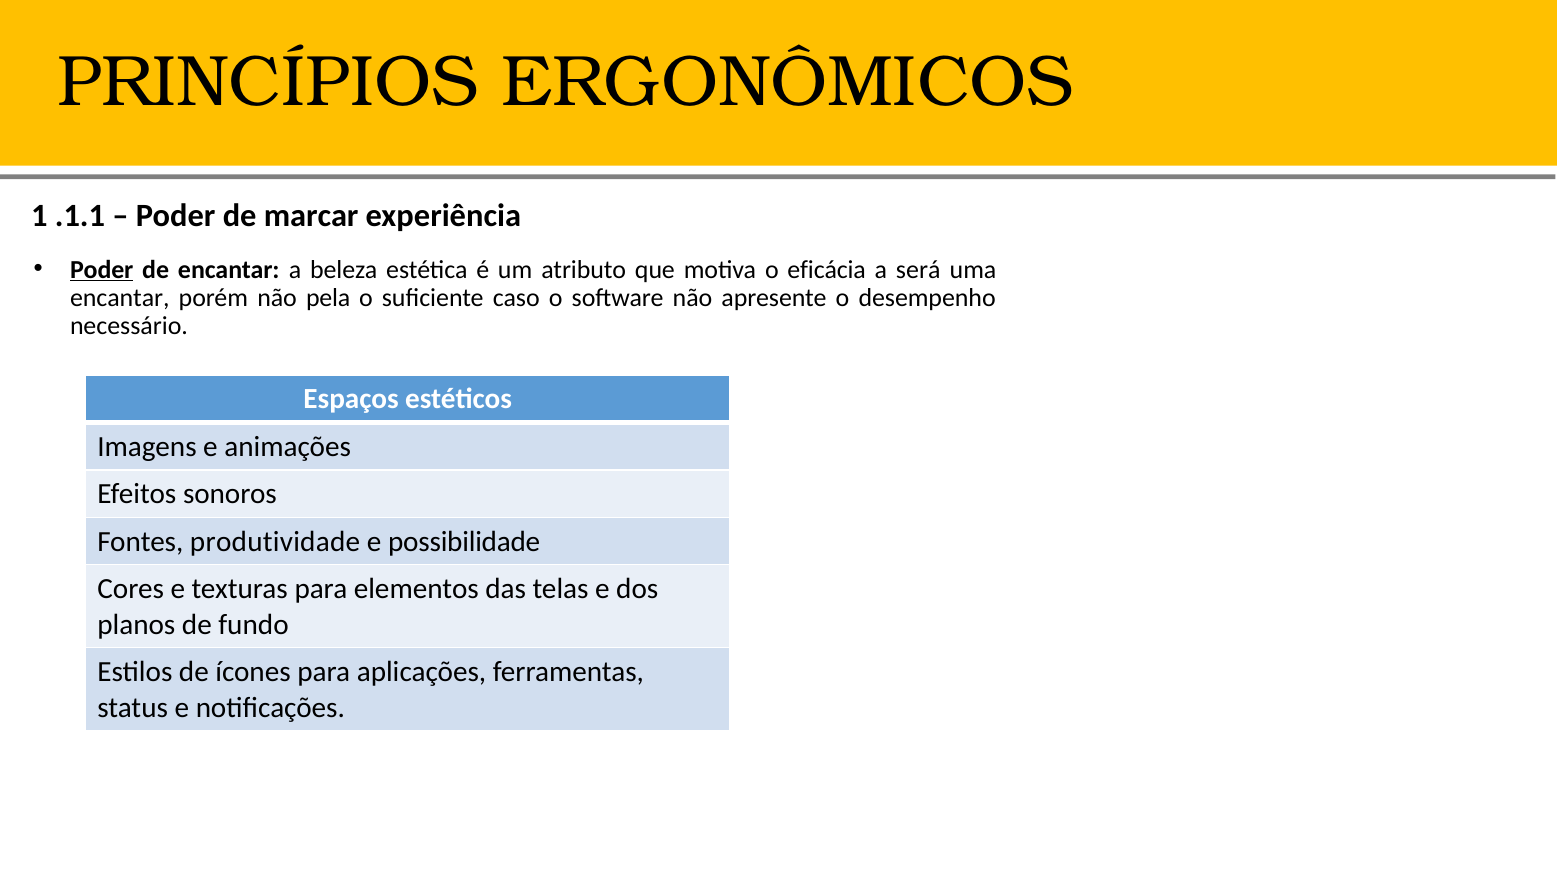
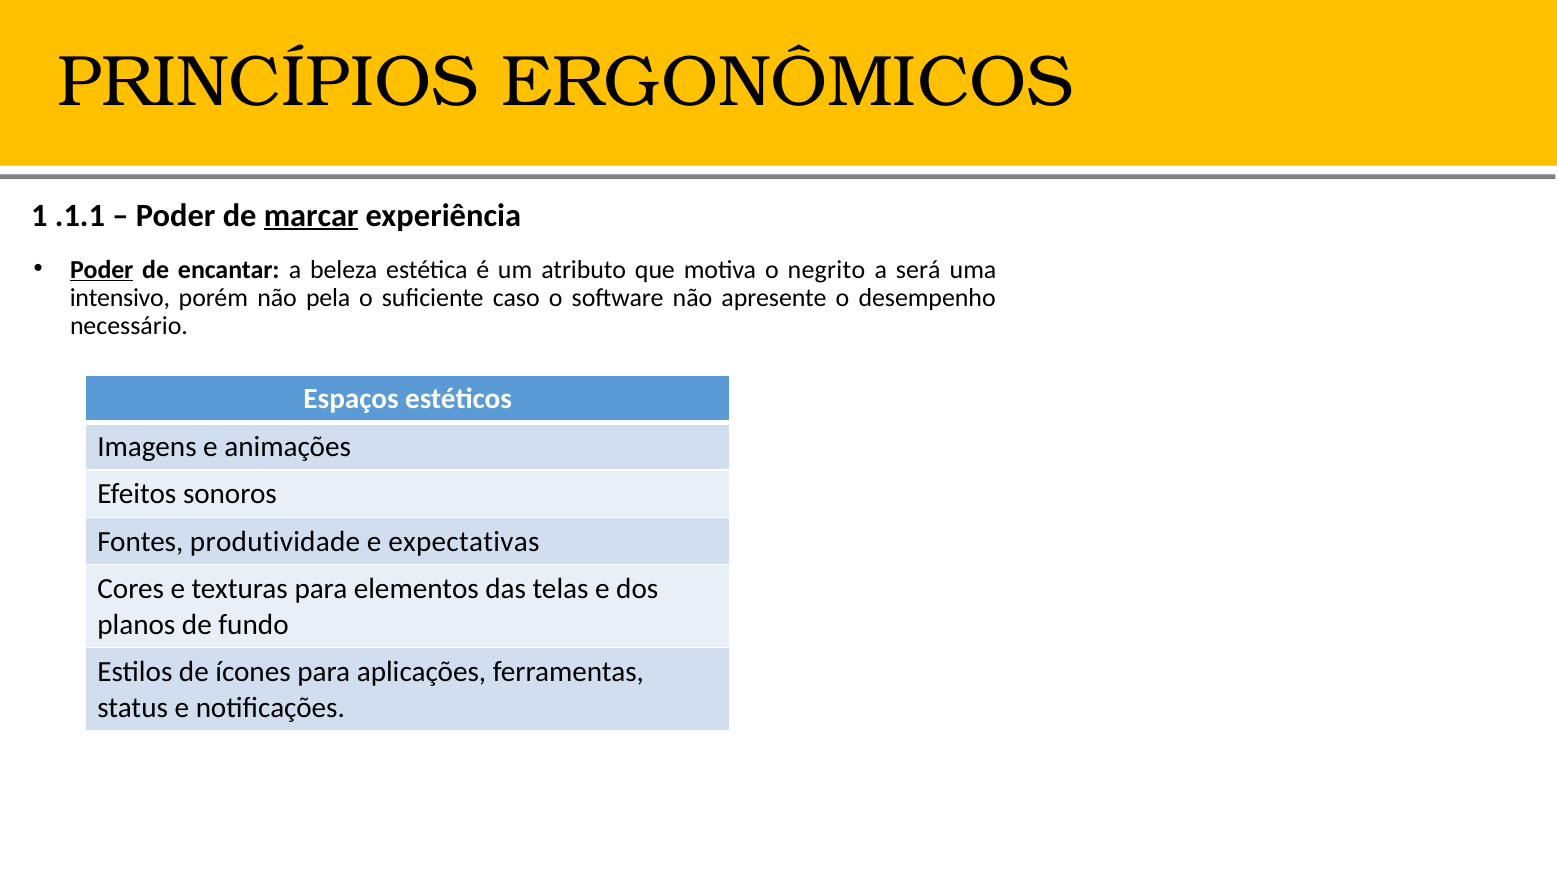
marcar underline: none -> present
eficácia: eficácia -> negrito
encantar at (120, 297): encantar -> intensivo
possibilidade: possibilidade -> expectativas
